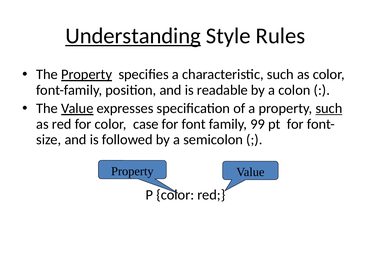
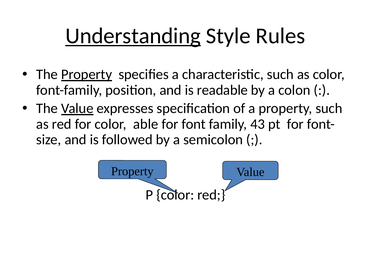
such at (329, 109) underline: present -> none
case: case -> able
99: 99 -> 43
